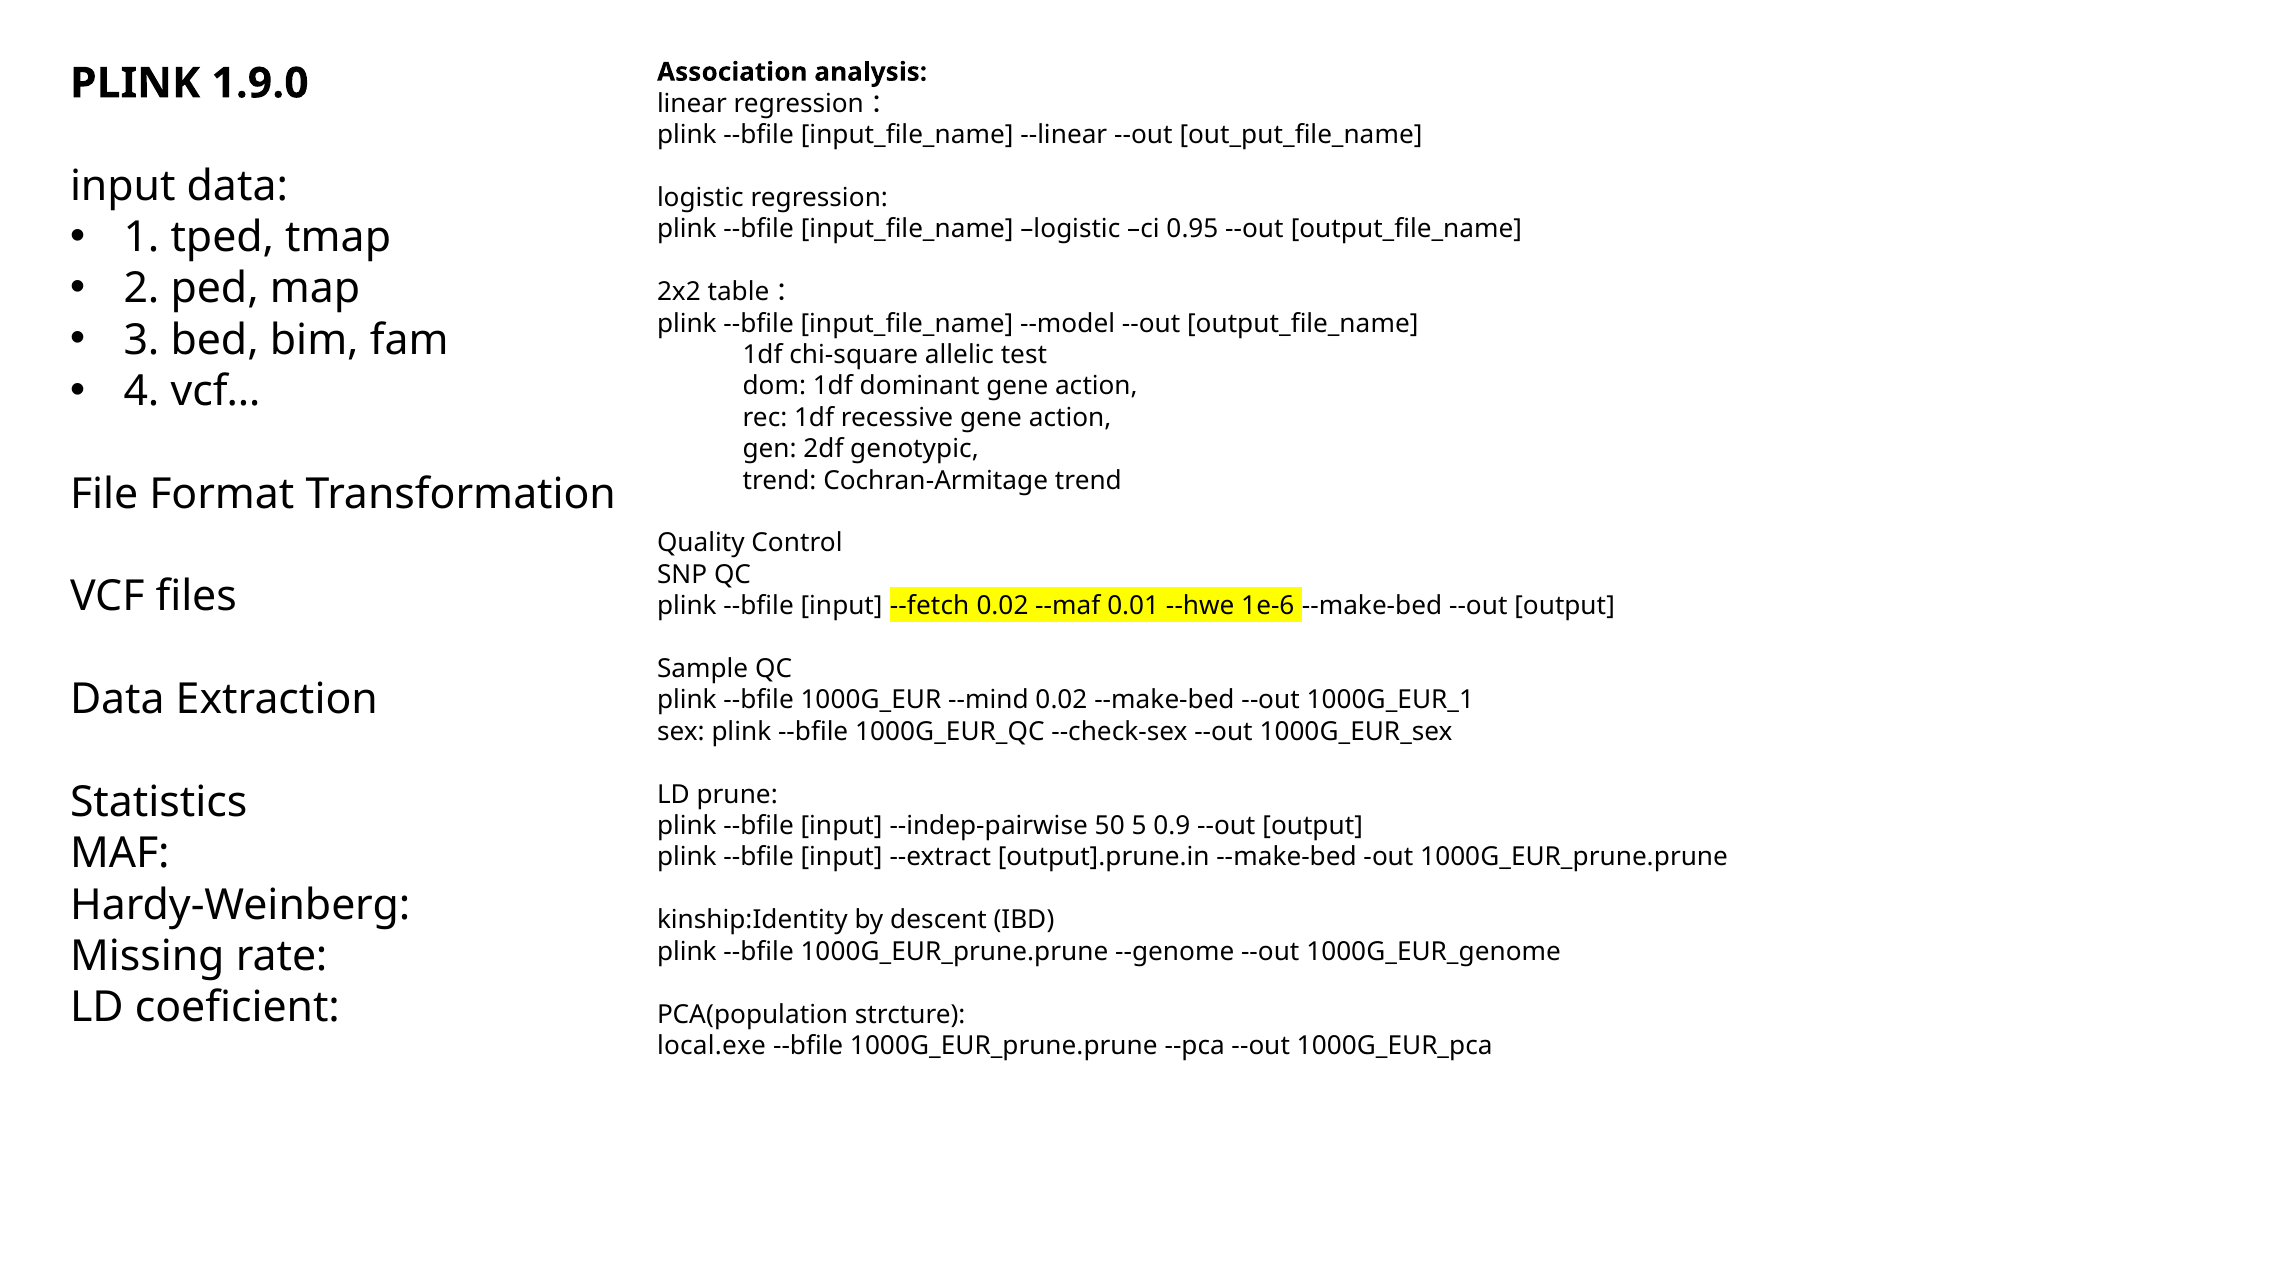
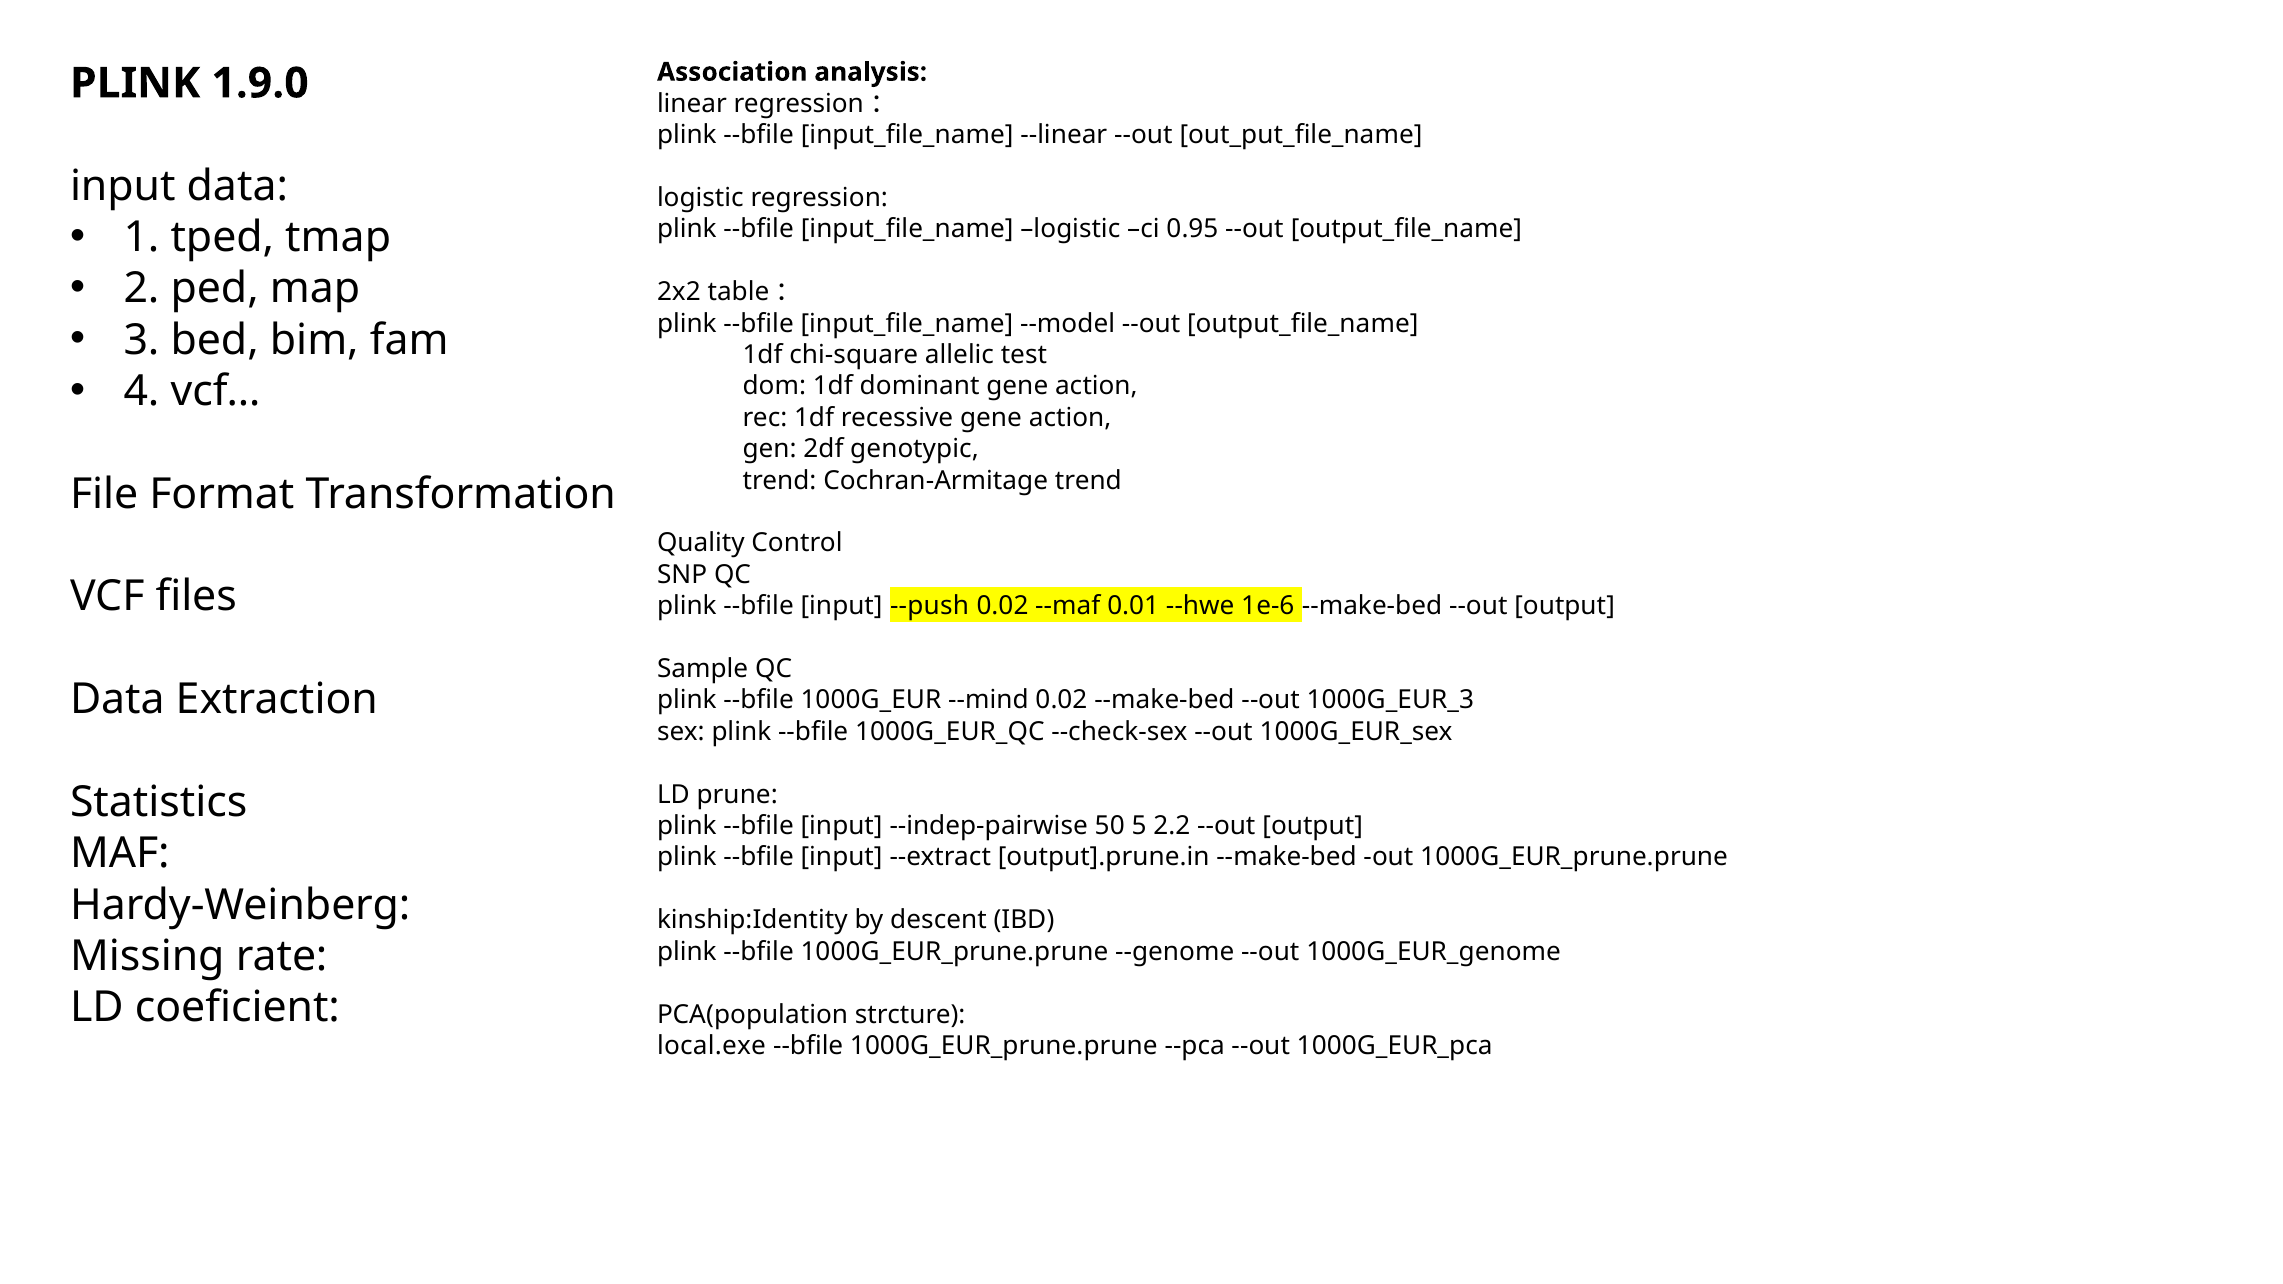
--fetch: --fetch -> --push
1000G_EUR_1: 1000G_EUR_1 -> 1000G_EUR_3
0.9: 0.9 -> 2.2
